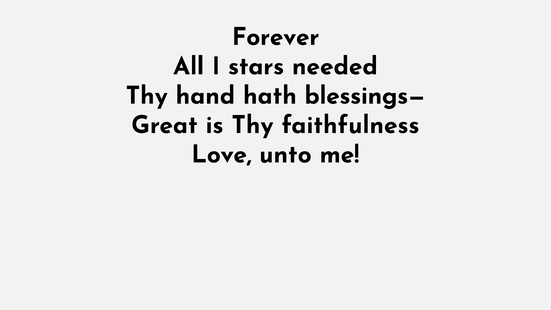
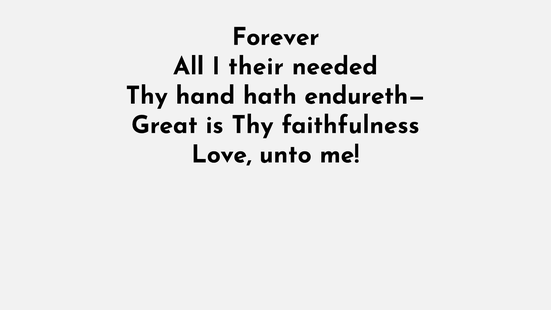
stars: stars -> their
blessings—: blessings— -> endureth—
